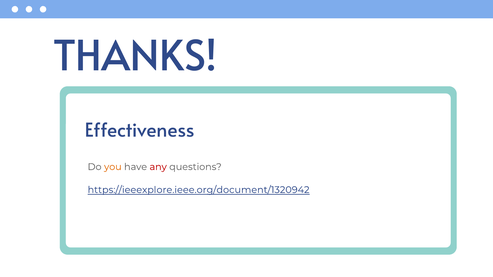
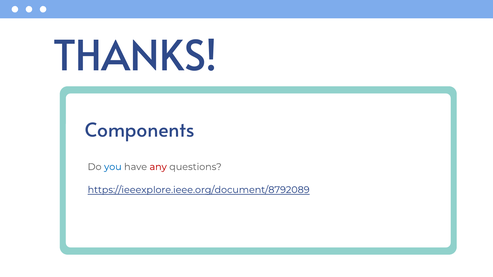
Effectiveness: Effectiveness -> Components
you colour: orange -> blue
https://ieeexplore.ieee.org/document/1320942: https://ieeexplore.ieee.org/document/1320942 -> https://ieeexplore.ieee.org/document/8792089
